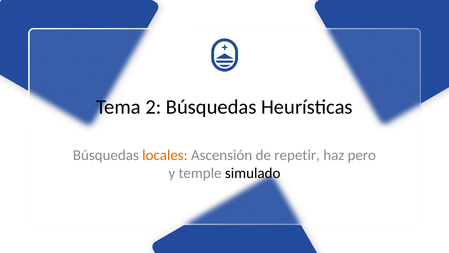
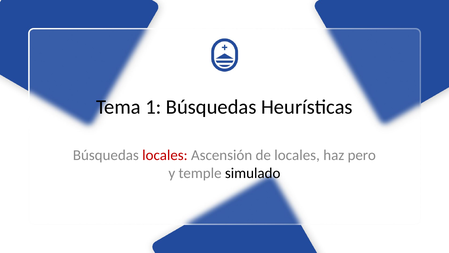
2: 2 -> 1
locales at (165, 155) colour: orange -> red
de repetir: repetir -> locales
